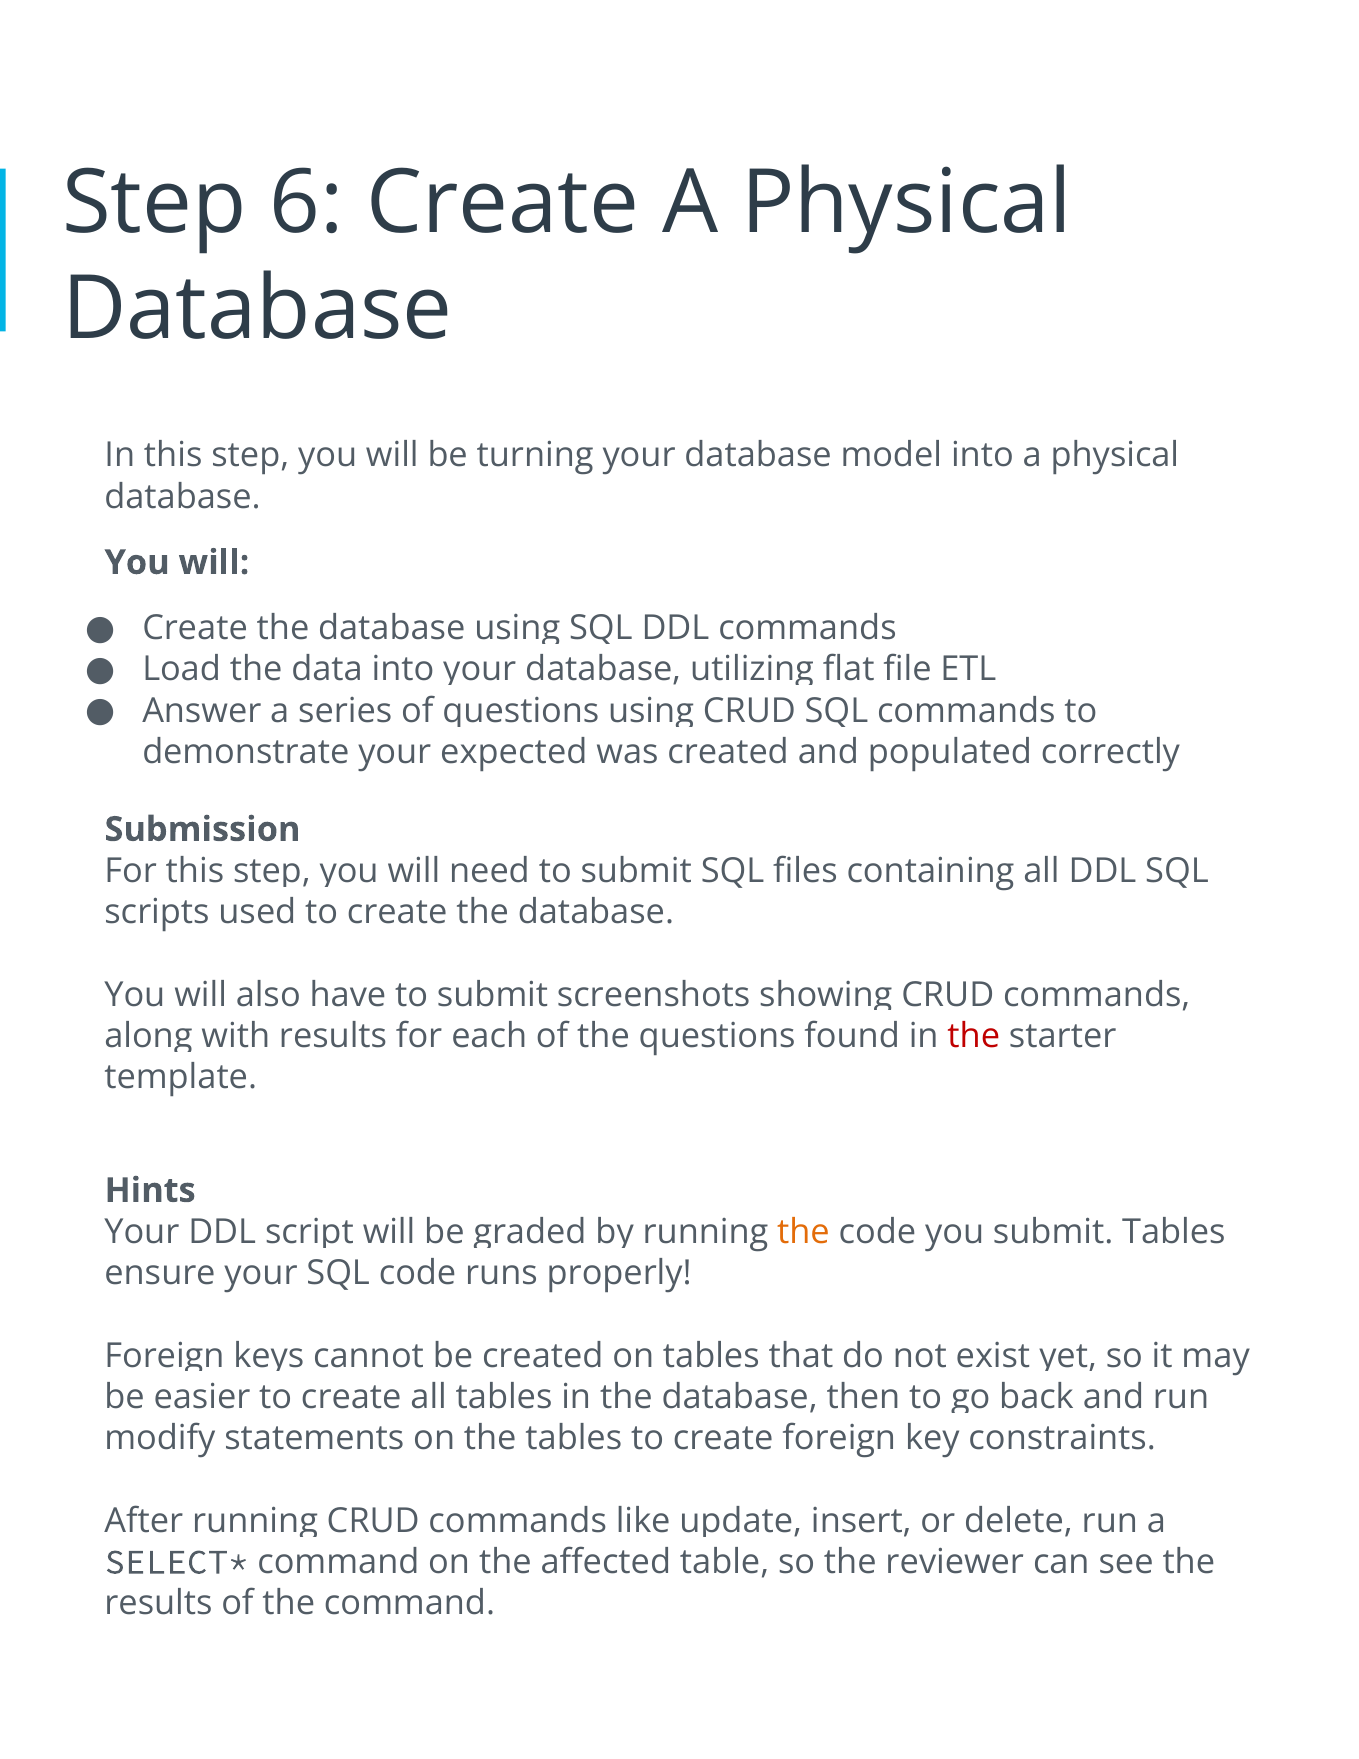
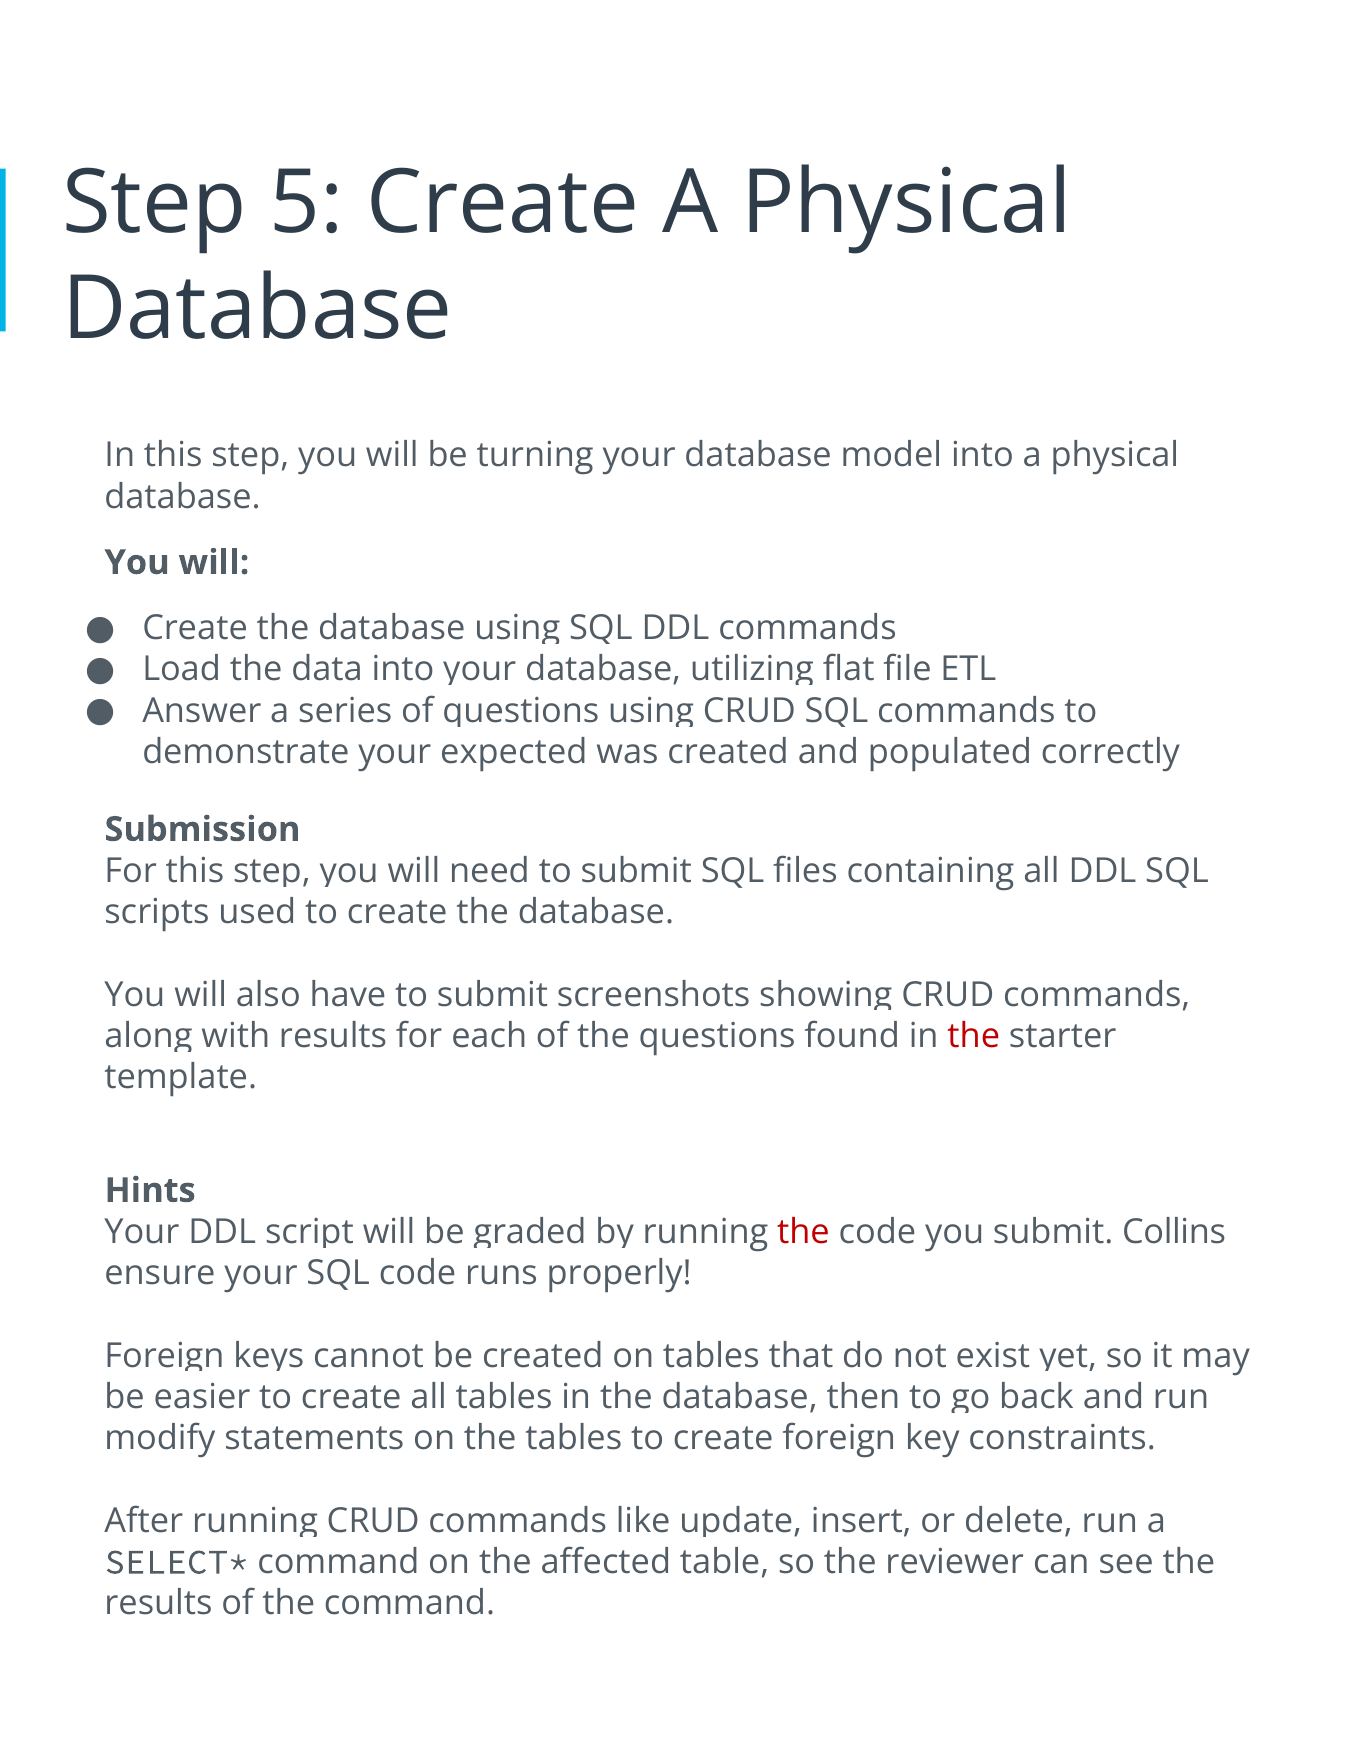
6: 6 -> 5
the at (803, 1232) colour: orange -> red
submit Tables: Tables -> Collins
